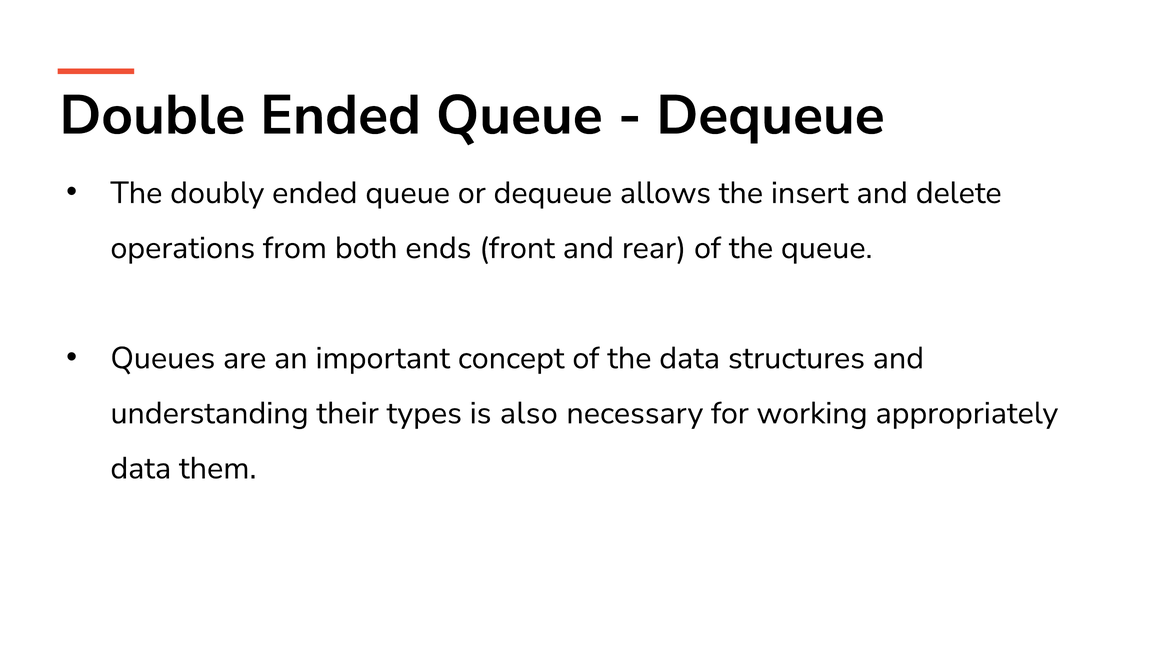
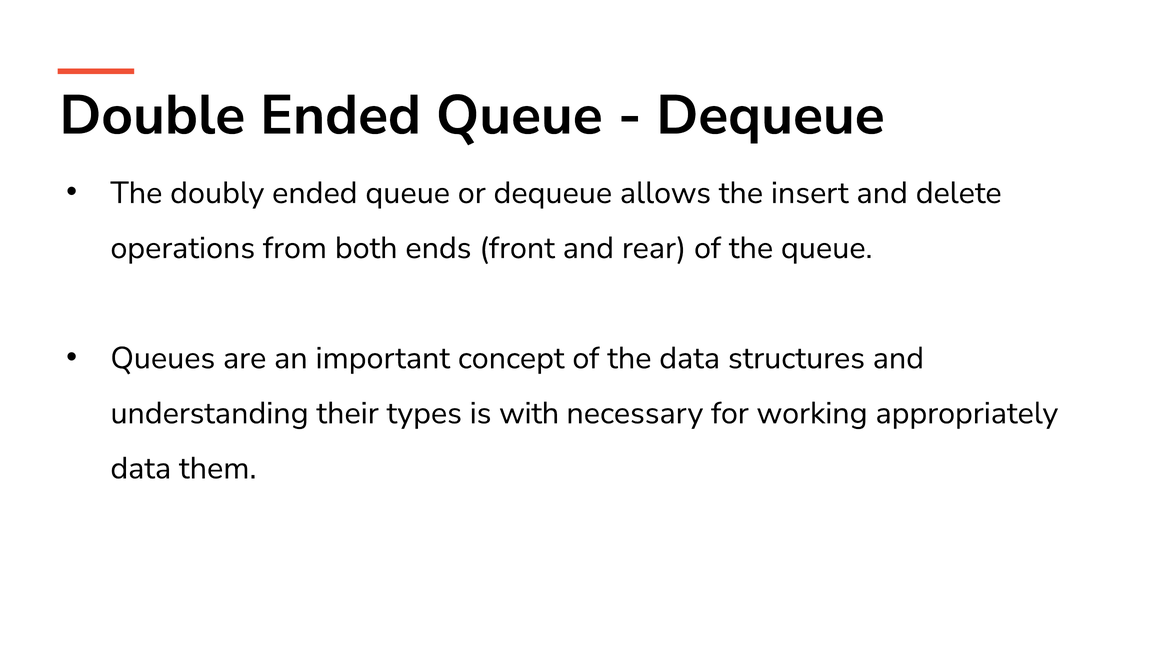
also: also -> with
